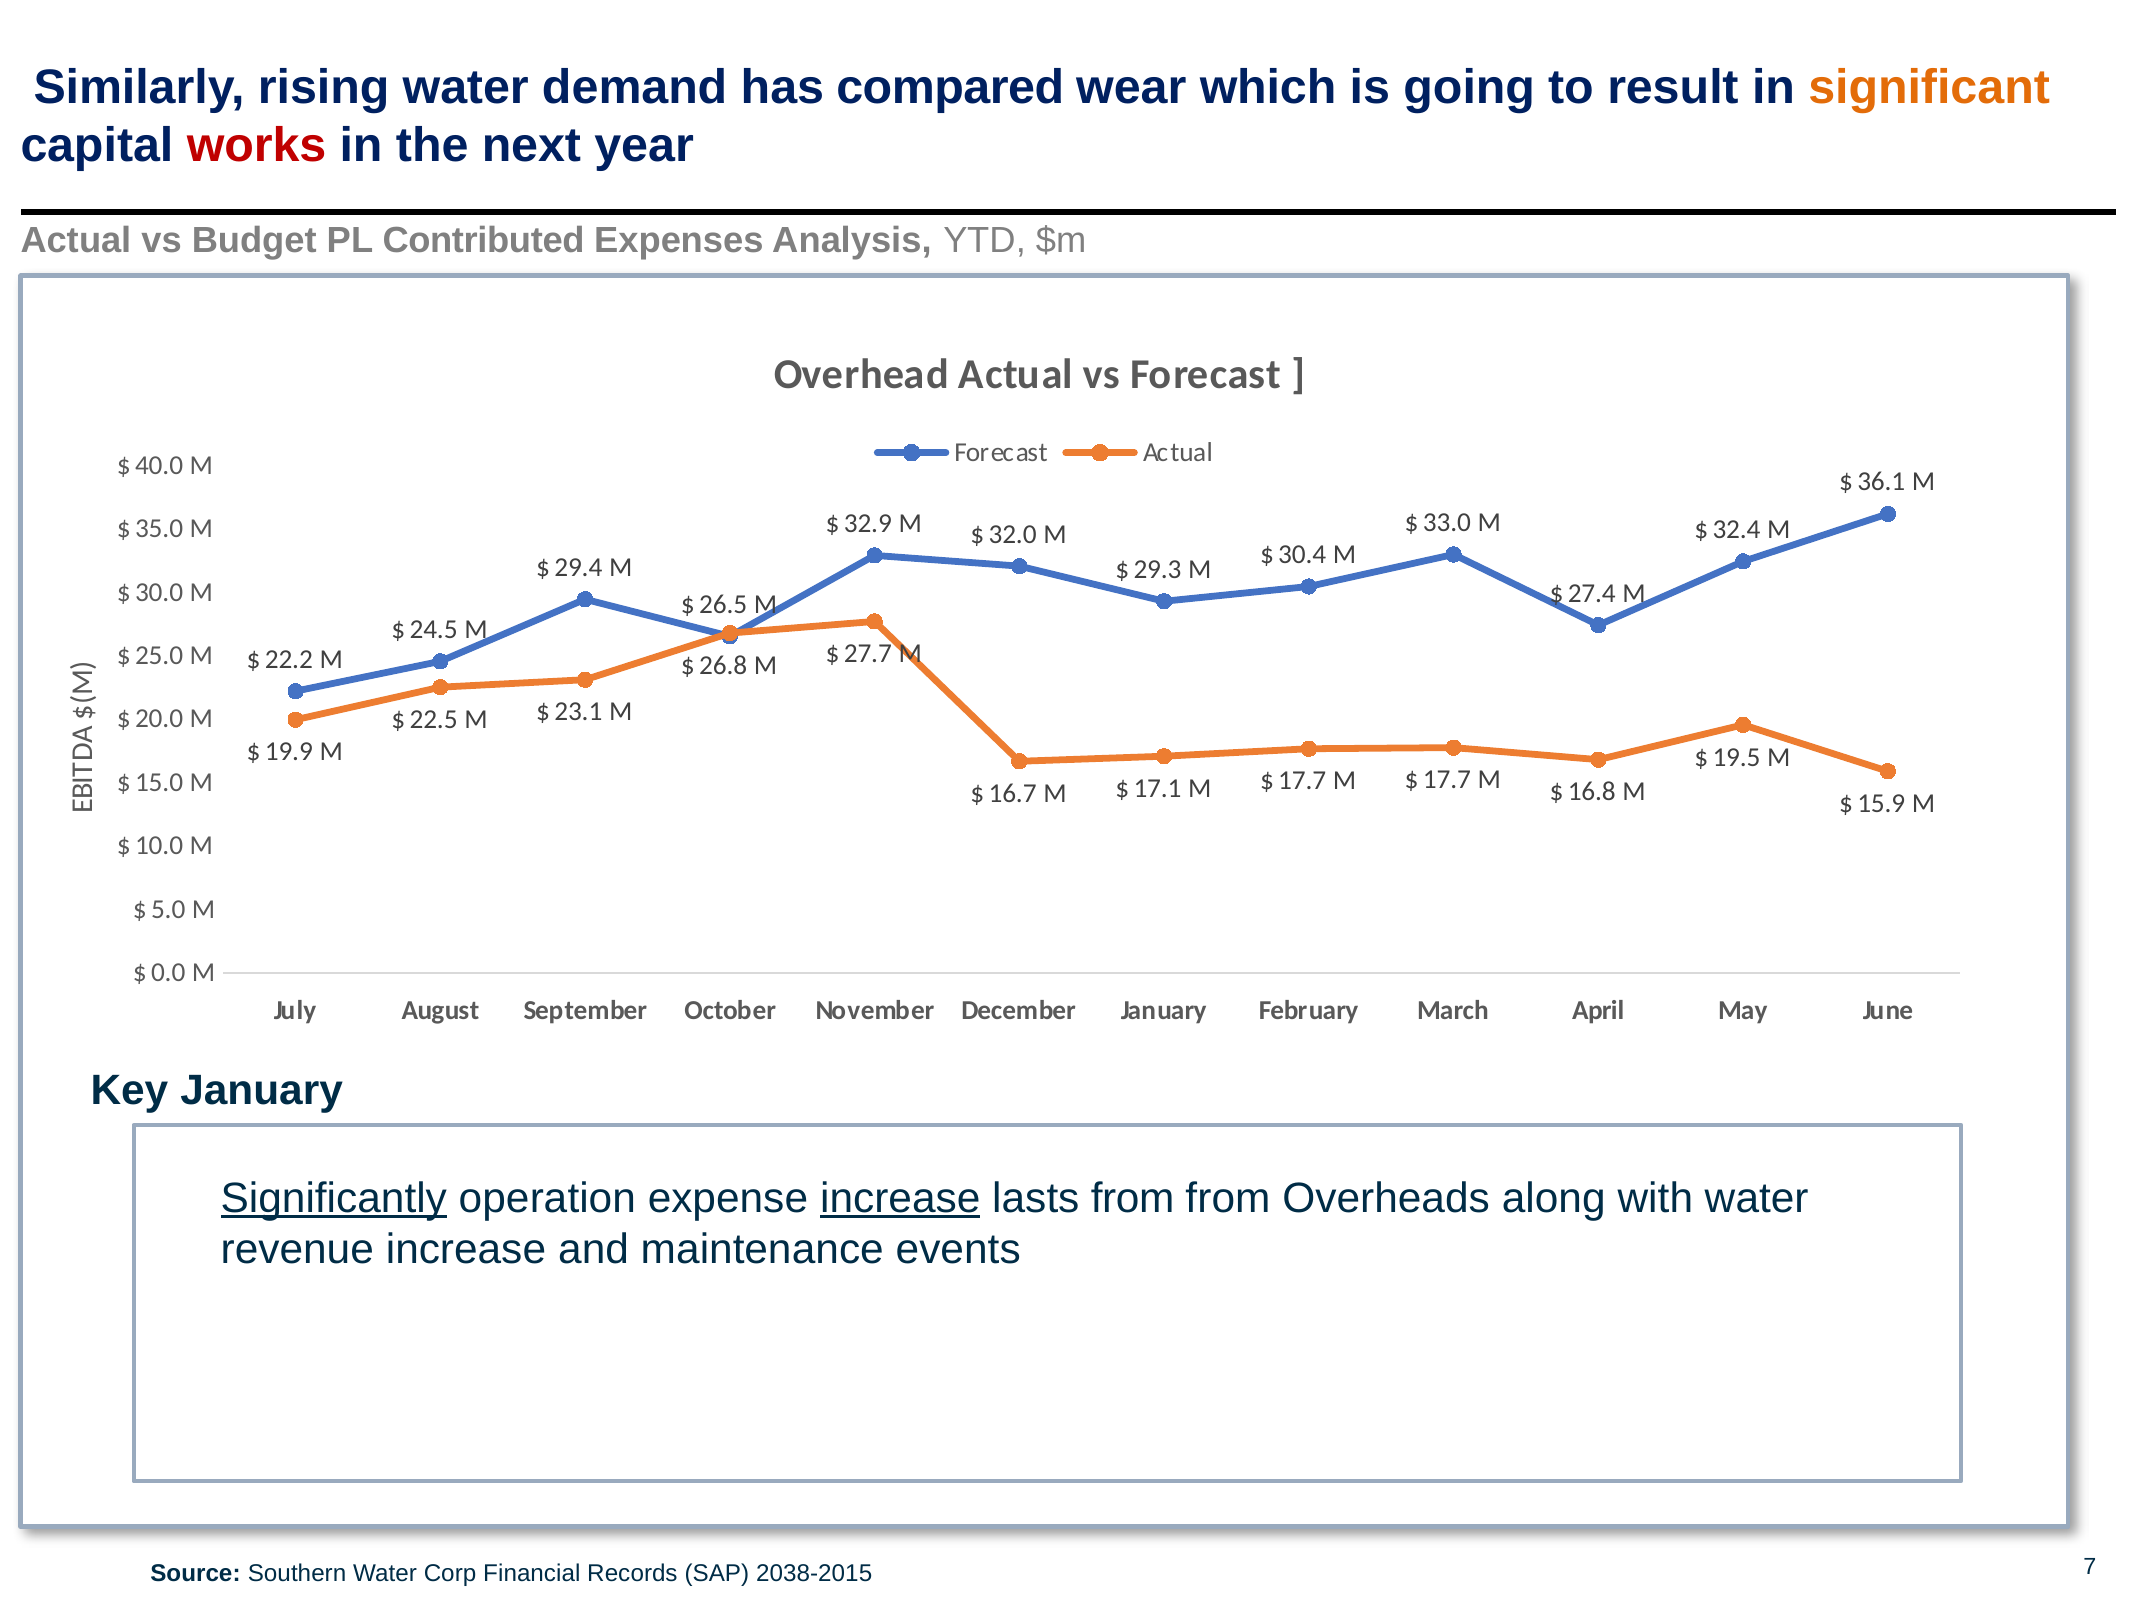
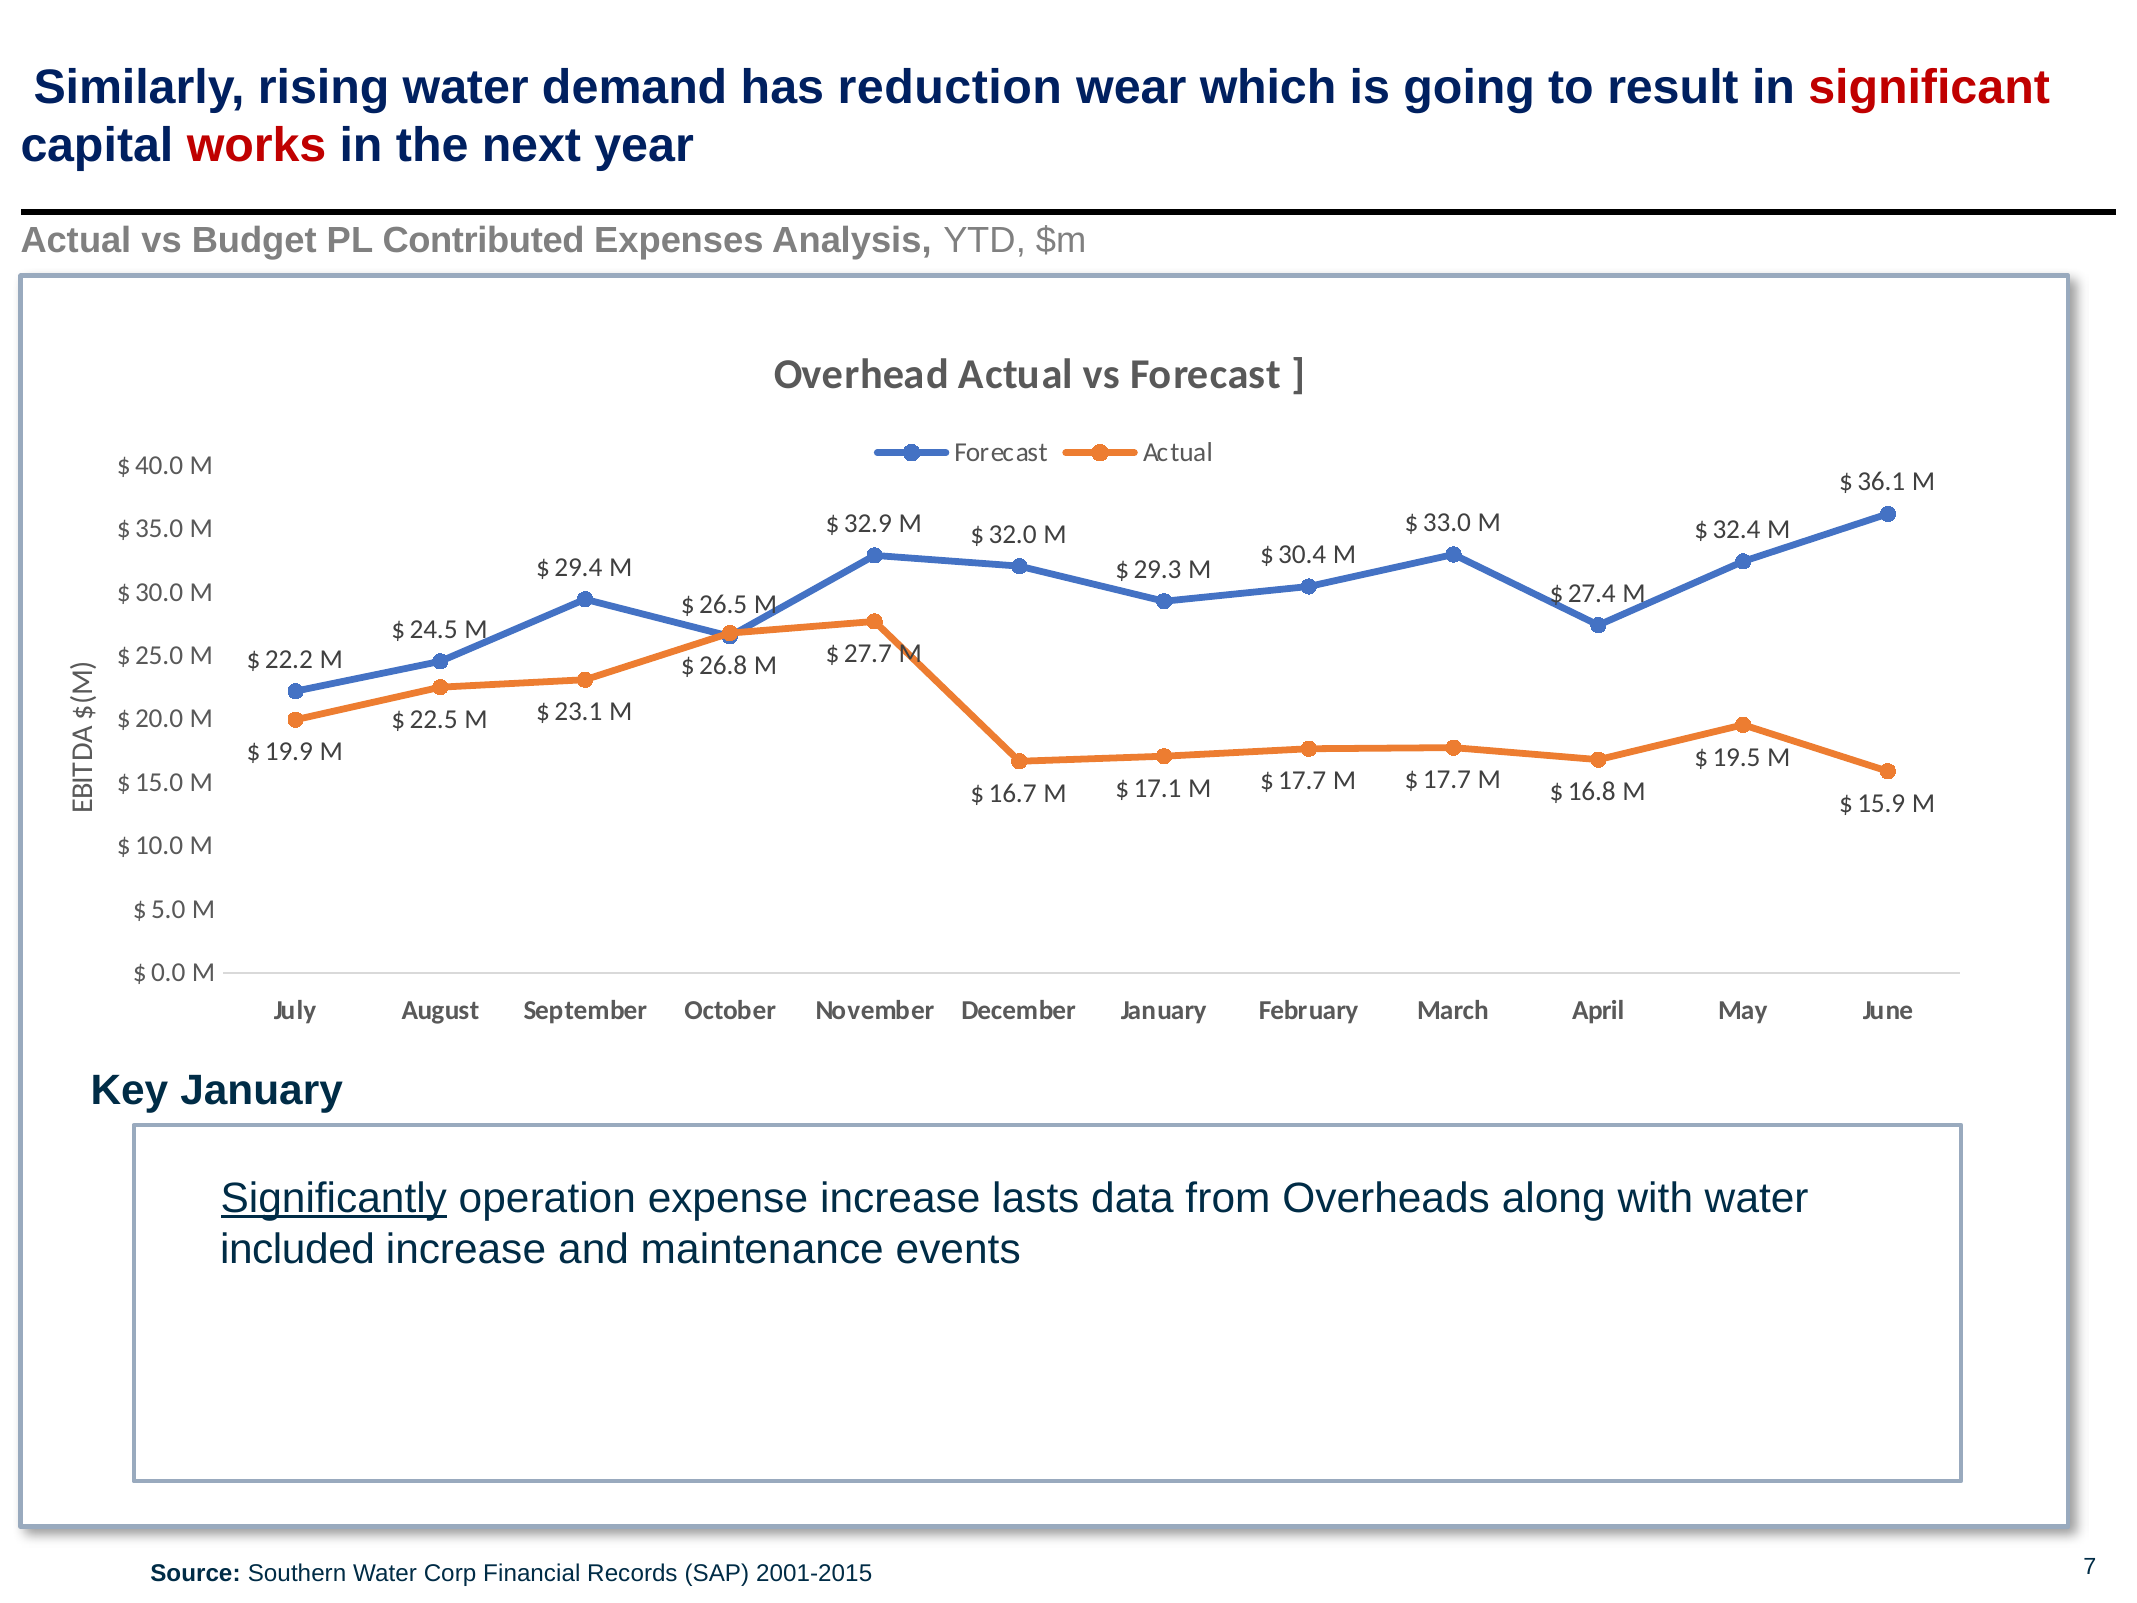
compared: compared -> reduction
significant colour: orange -> red
increase at (900, 1198) underline: present -> none
lasts from: from -> data
revenue: revenue -> included
2038-2015: 2038-2015 -> 2001-2015
